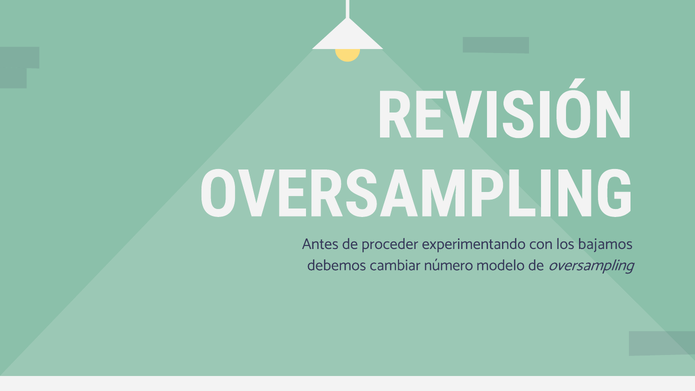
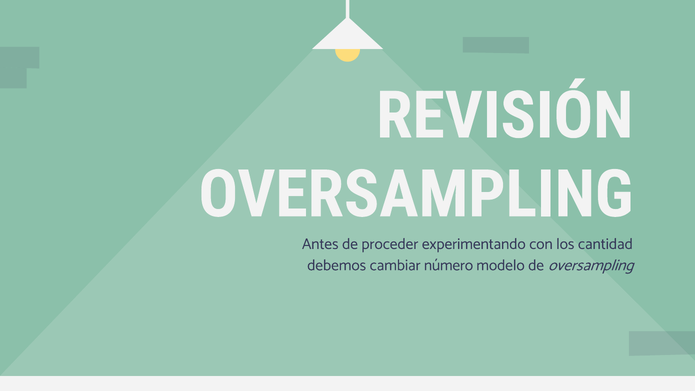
bajamos: bajamos -> cantidad
